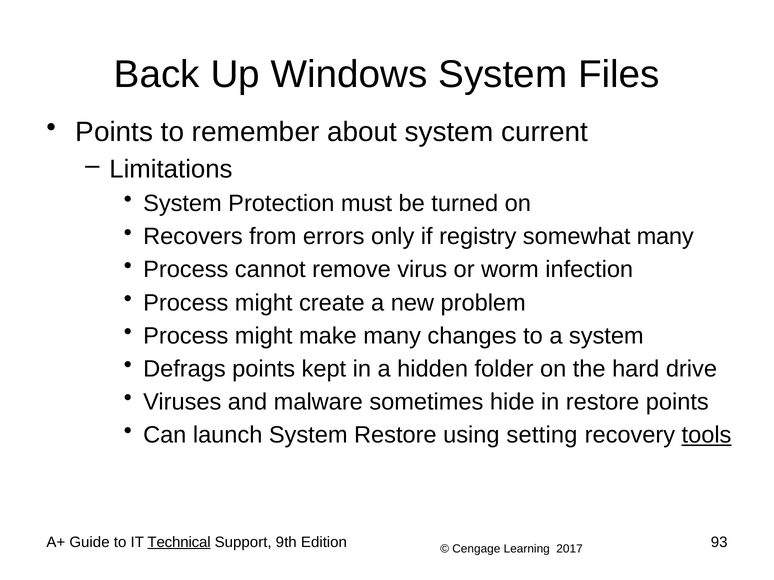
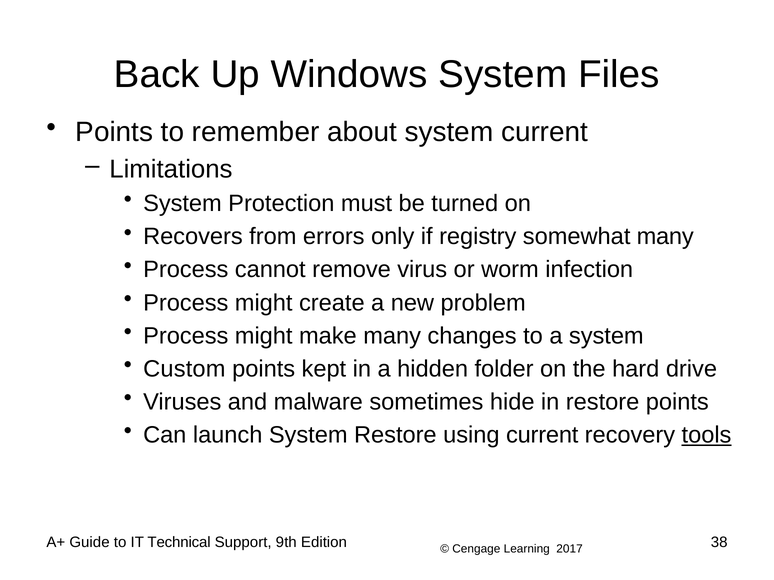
Defrags: Defrags -> Custom
using setting: setting -> current
Technical underline: present -> none
93: 93 -> 38
